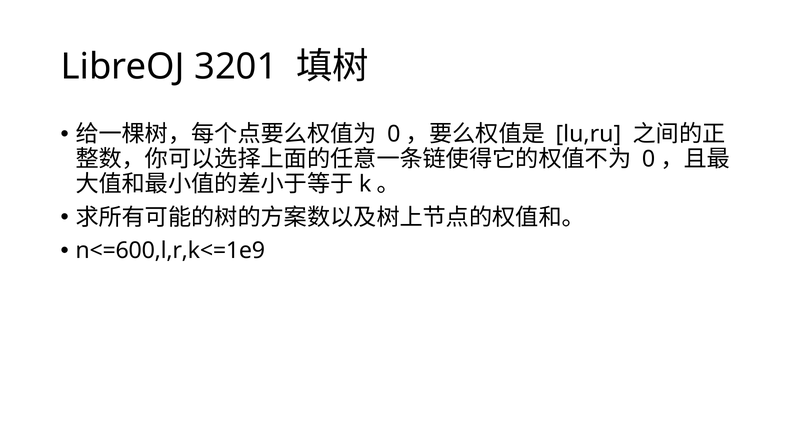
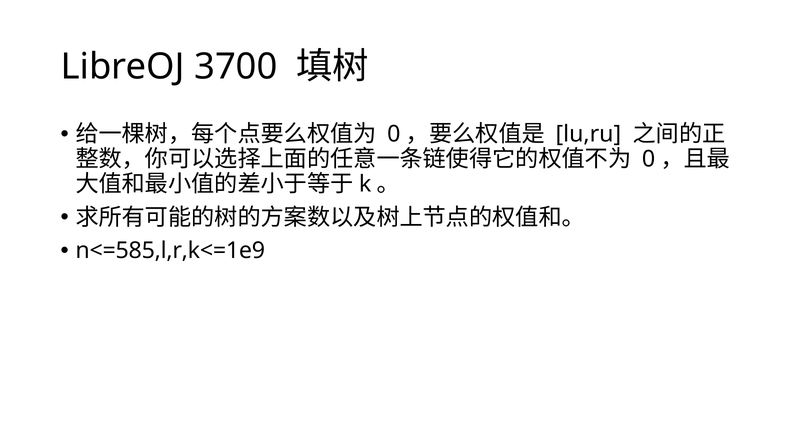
3201: 3201 -> 3700
n<=600,l,r,k<=1e9: n<=600,l,r,k<=1e9 -> n<=585,l,r,k<=1e9
